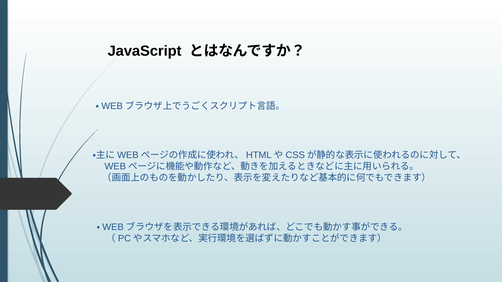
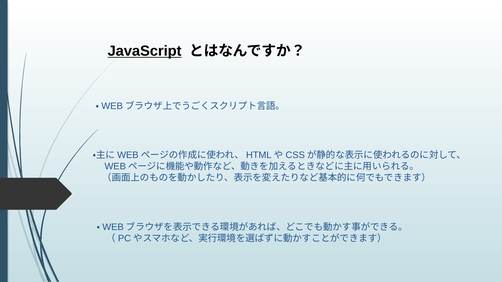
JavaScript underline: none -> present
